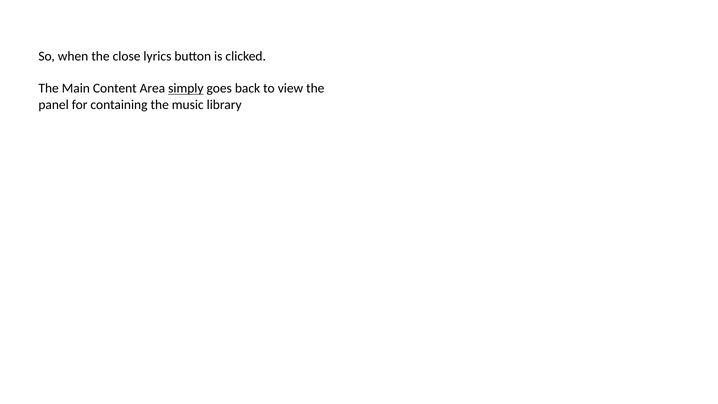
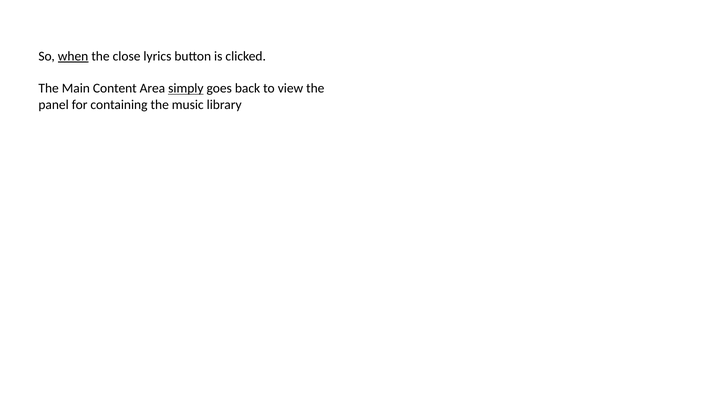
when underline: none -> present
